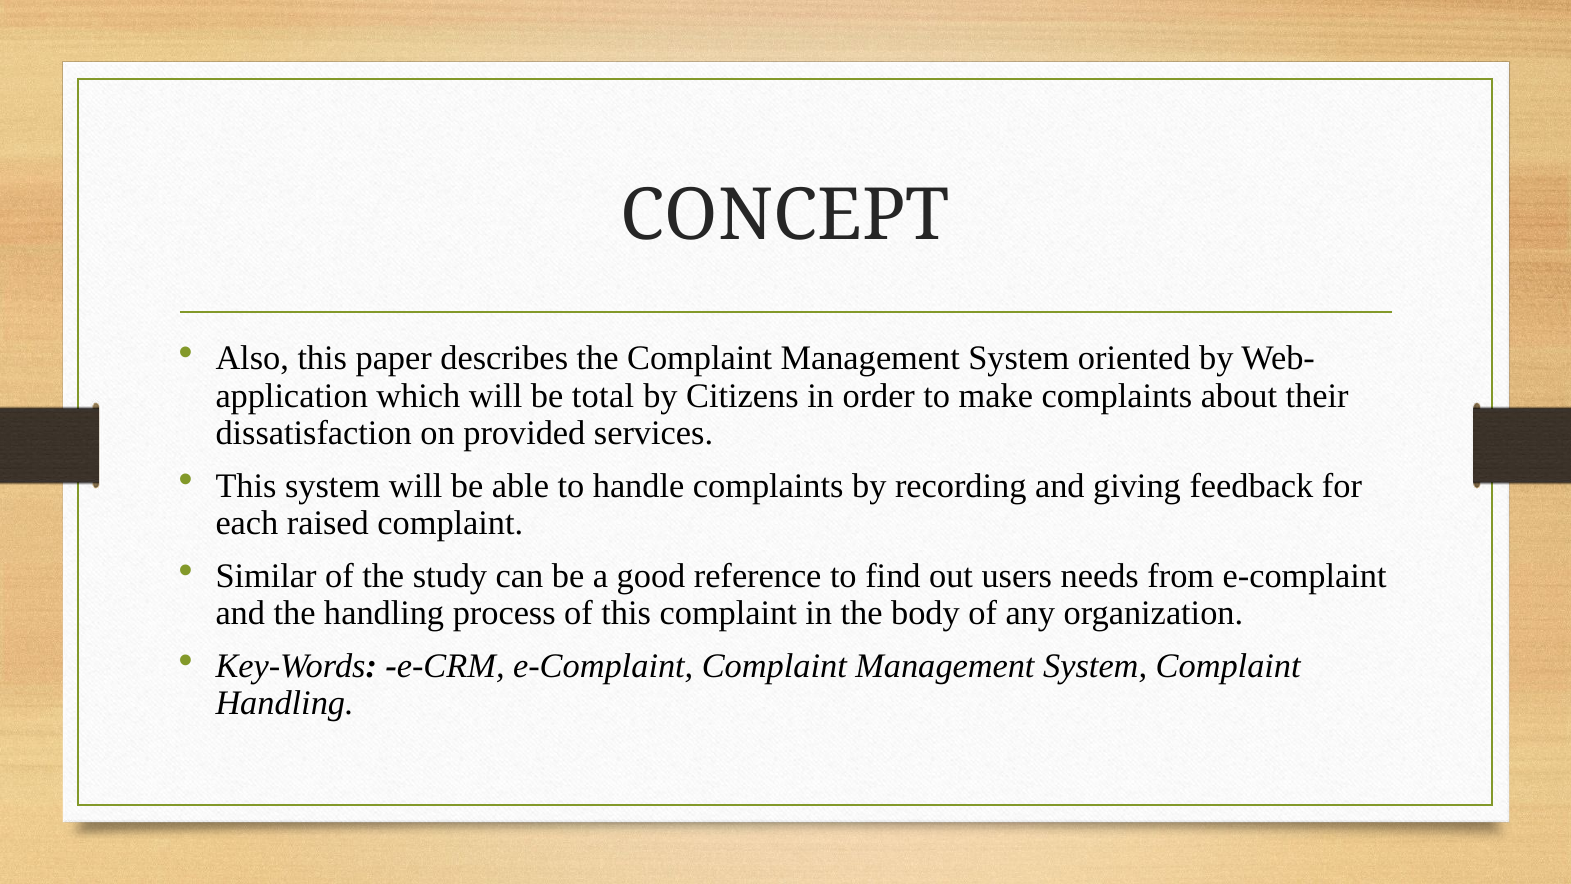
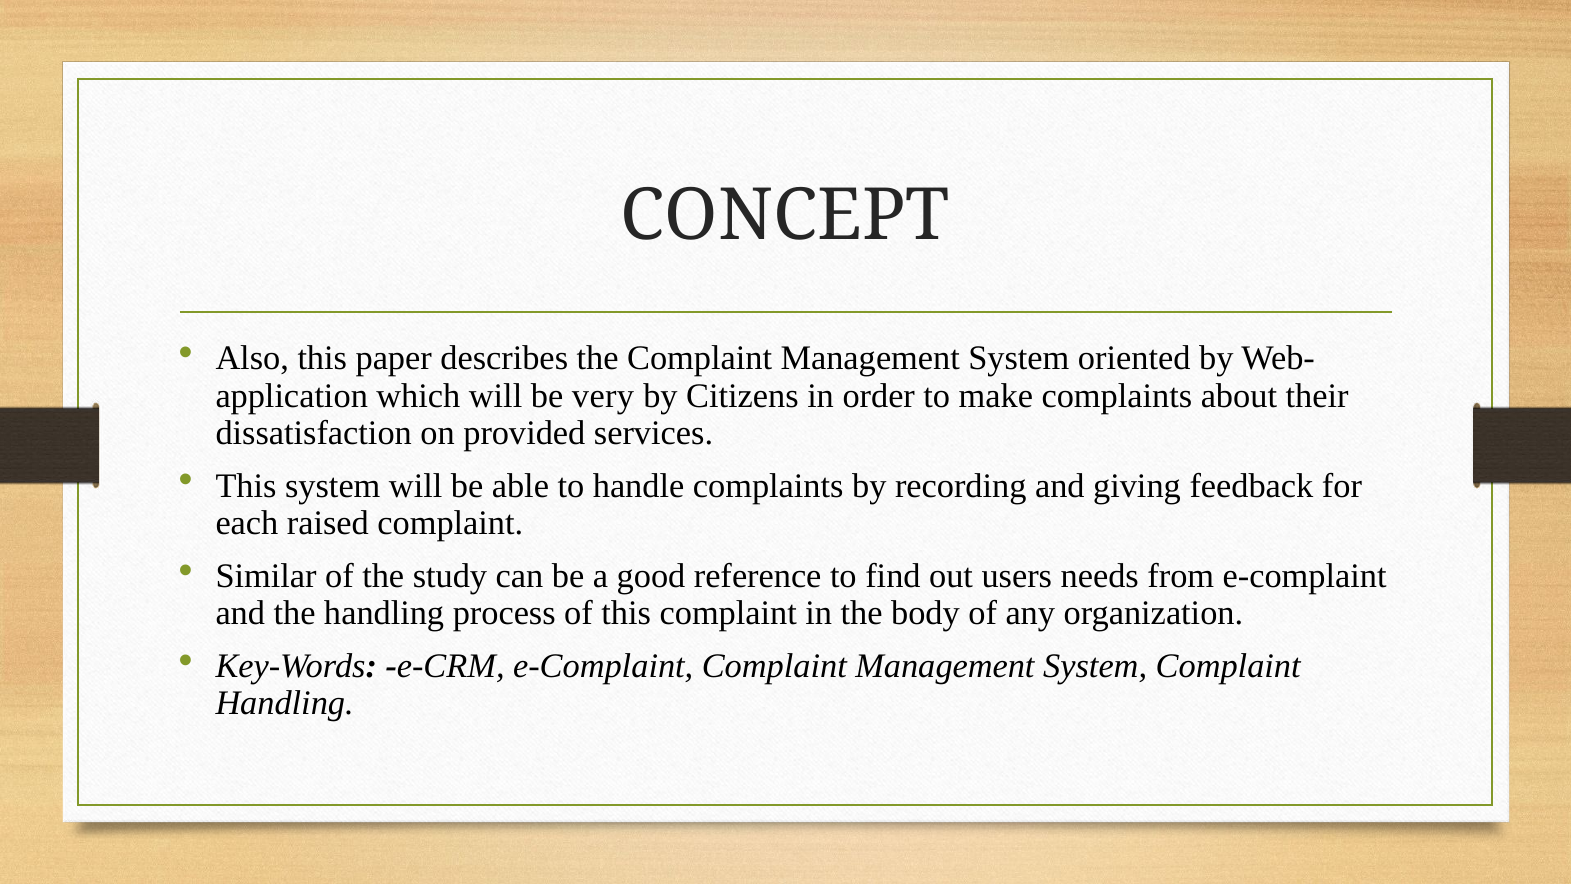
total: total -> very
